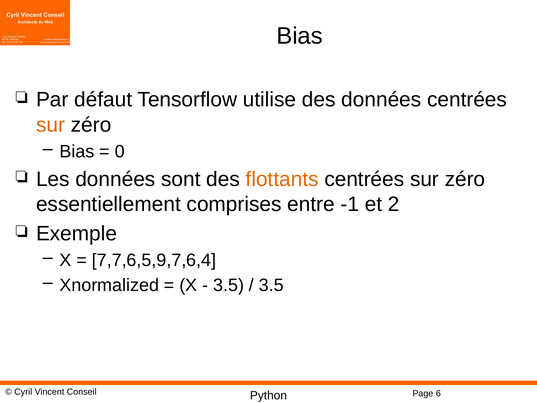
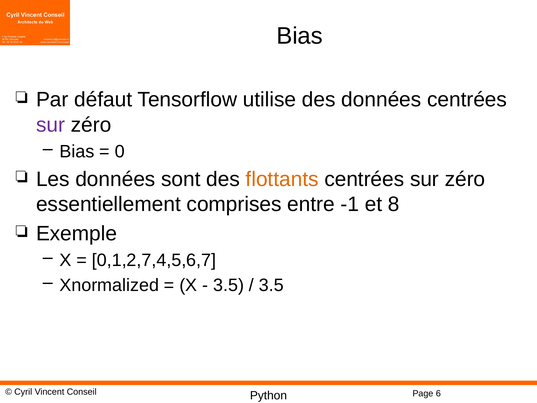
sur at (51, 125) colour: orange -> purple
2: 2 -> 8
7,7,6,5,9,7,6,4: 7,7,6,5,9,7,6,4 -> 0,1,2,7,4,5,6,7
